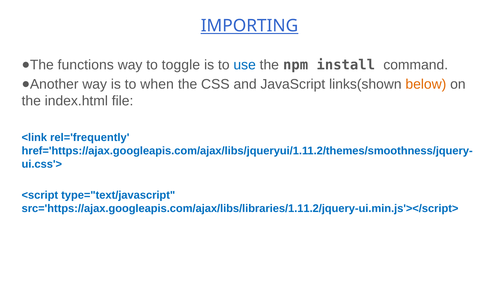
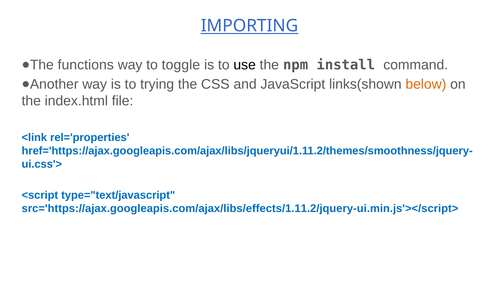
use colour: blue -> black
when: when -> trying
rel='frequently: rel='frequently -> rel='properties
src='https://ajax.googleapis.com/ajax/libs/libraries/1.11.2/jquery-ui.min.js'></script>: src='https://ajax.googleapis.com/ajax/libs/libraries/1.11.2/jquery-ui.min.js'></script> -> src='https://ajax.googleapis.com/ajax/libs/effects/1.11.2/jquery-ui.min.js'></script>
